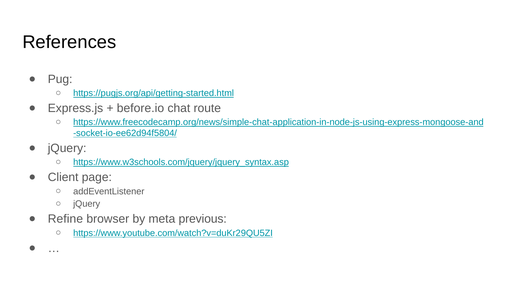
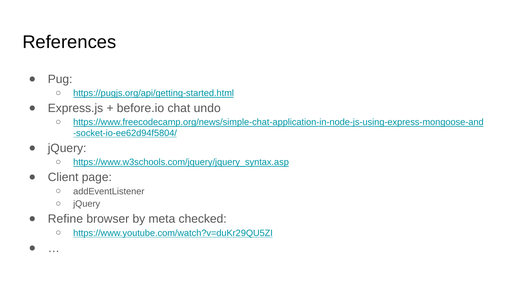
route: route -> undo
previous: previous -> checked
